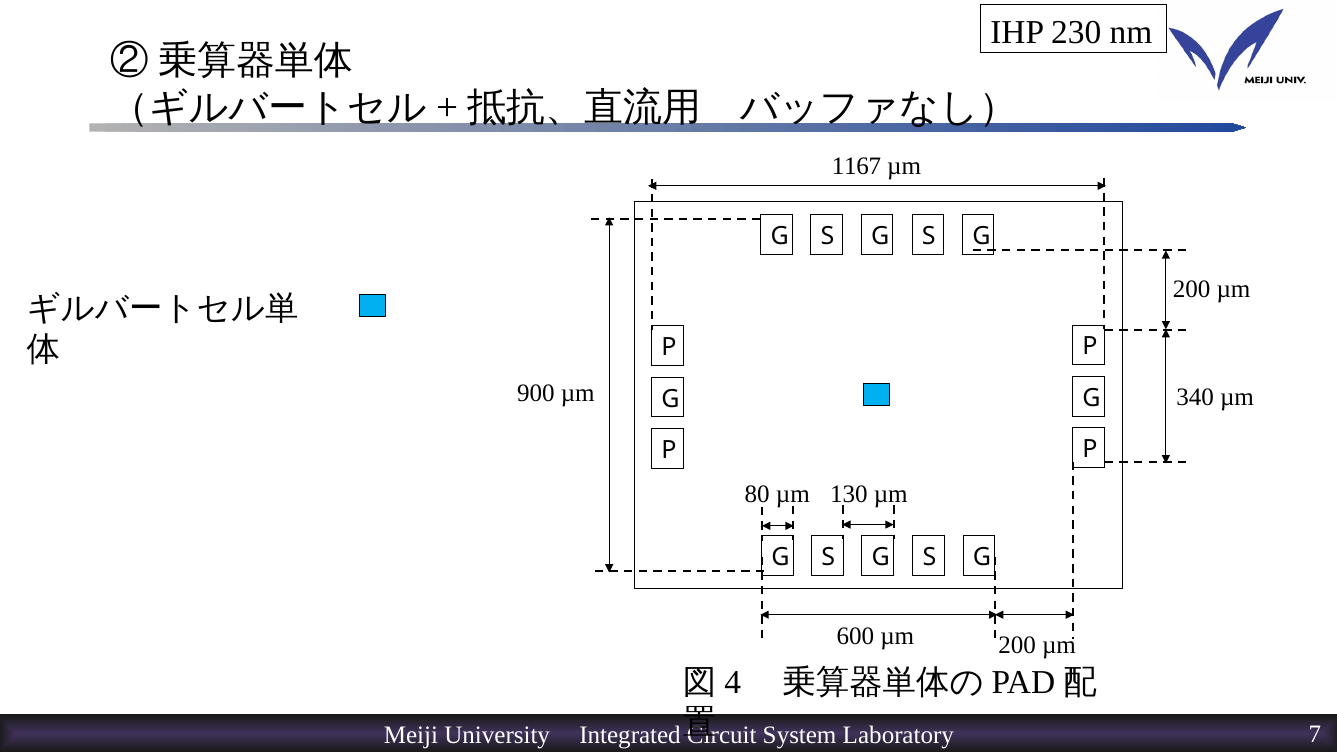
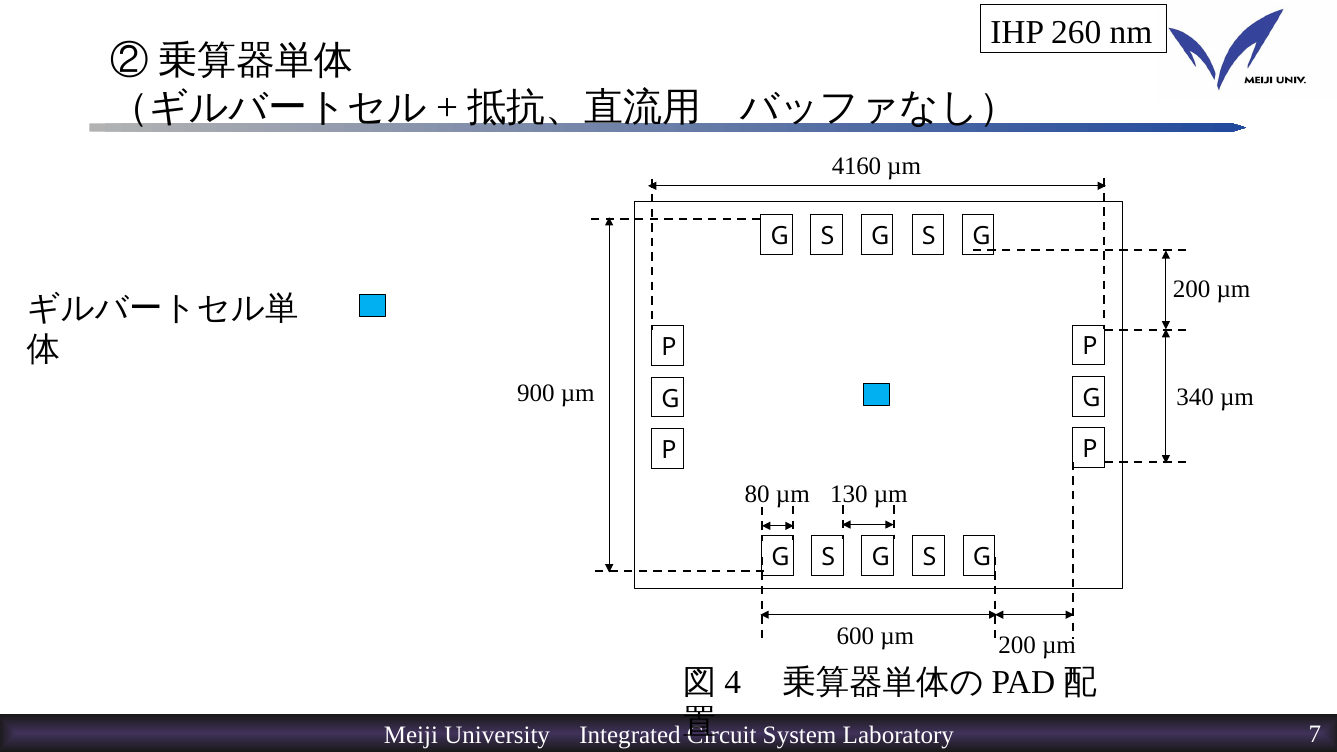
230: 230 -> 260
1167: 1167 -> 4160
